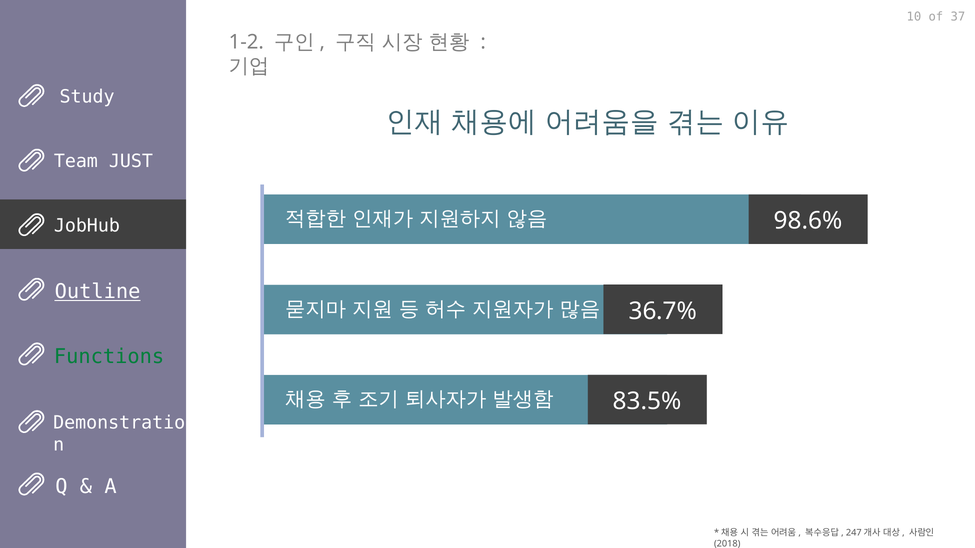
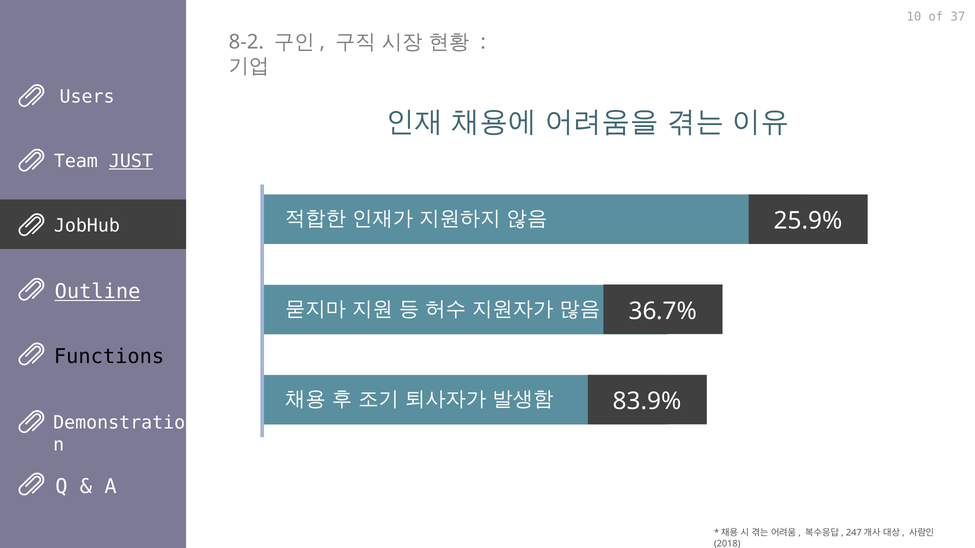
1-2: 1-2 -> 8-2
Study: Study -> Users
JUST underline: none -> present
98.6%: 98.6% -> 25.9%
Functions colour: green -> black
83.5%: 83.5% -> 83.9%
